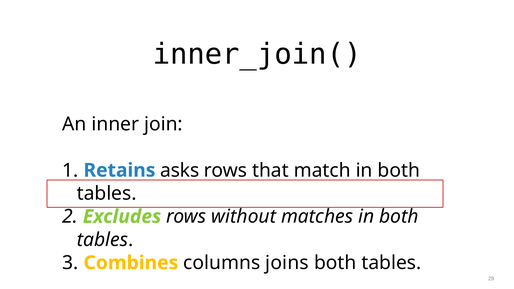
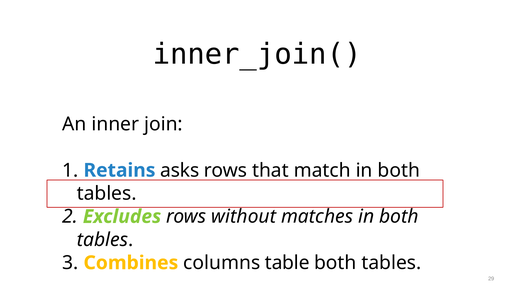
joins: joins -> table
